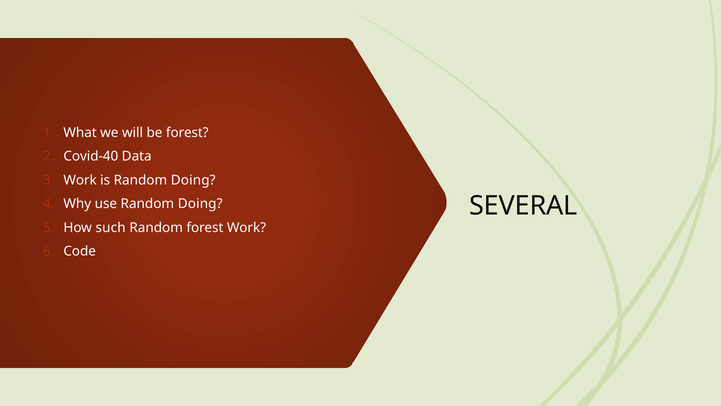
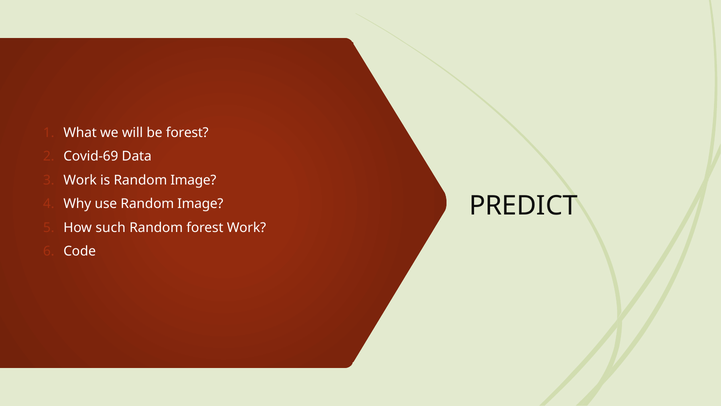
Covid-40: Covid-40 -> Covid-69
is Random Doing: Doing -> Image
SEVERAL: SEVERAL -> PREDICT
use Random Doing: Doing -> Image
